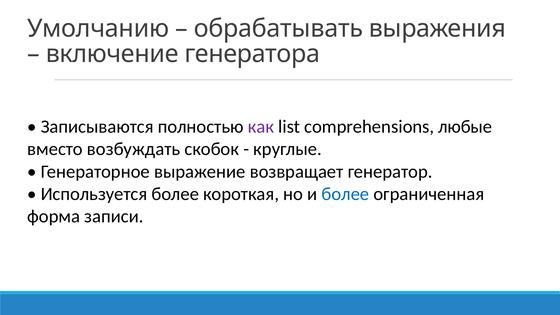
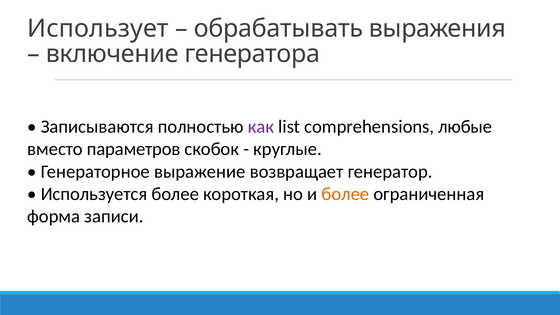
Умолчанию: Умолчанию -> Использует
возбуждать: возбуждать -> параметров
более at (345, 194) colour: blue -> orange
